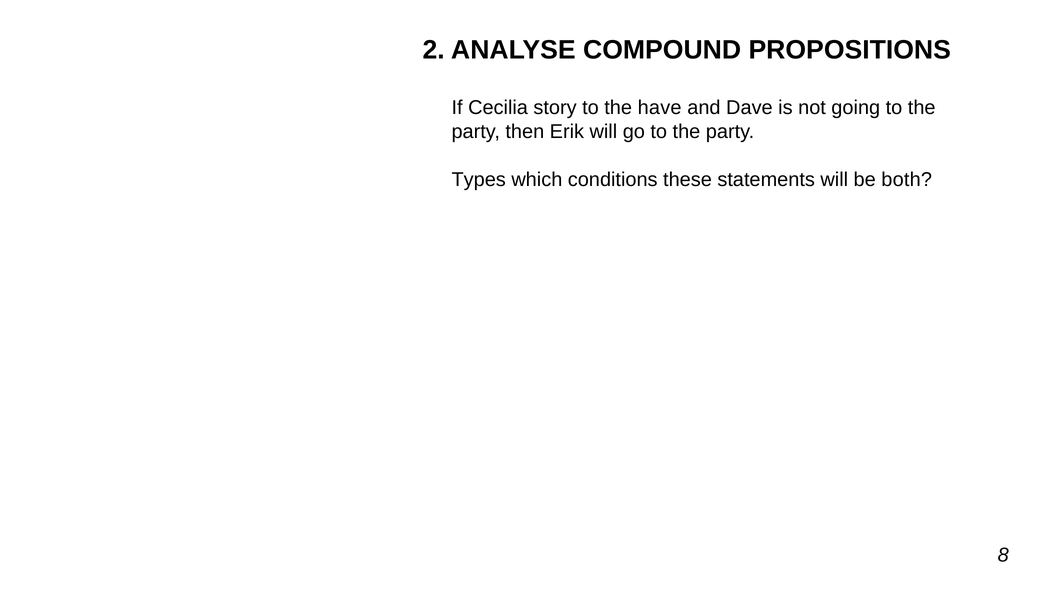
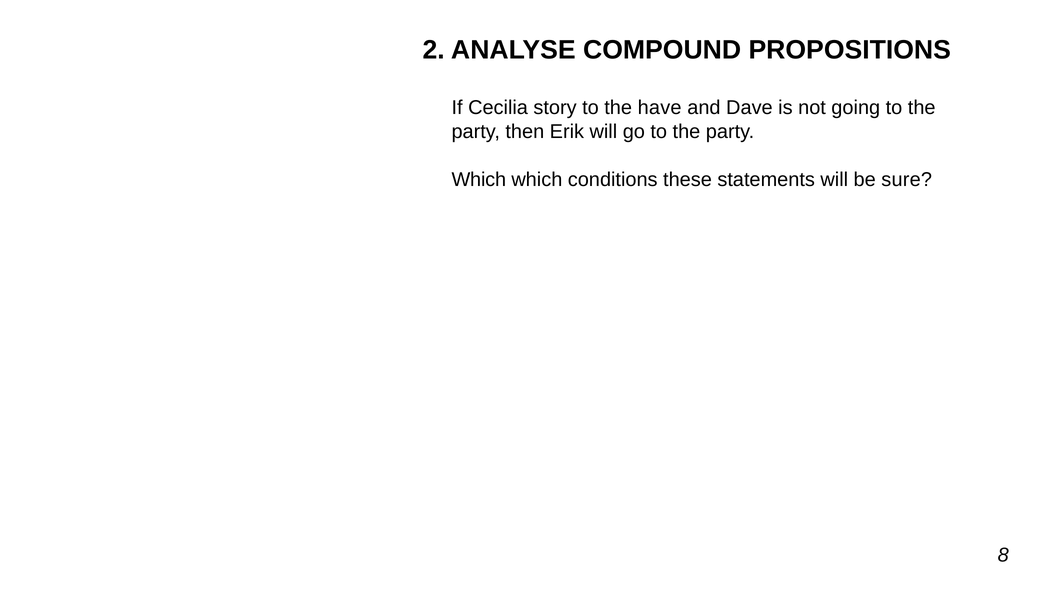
Types at (479, 179): Types -> Which
both: both -> sure
